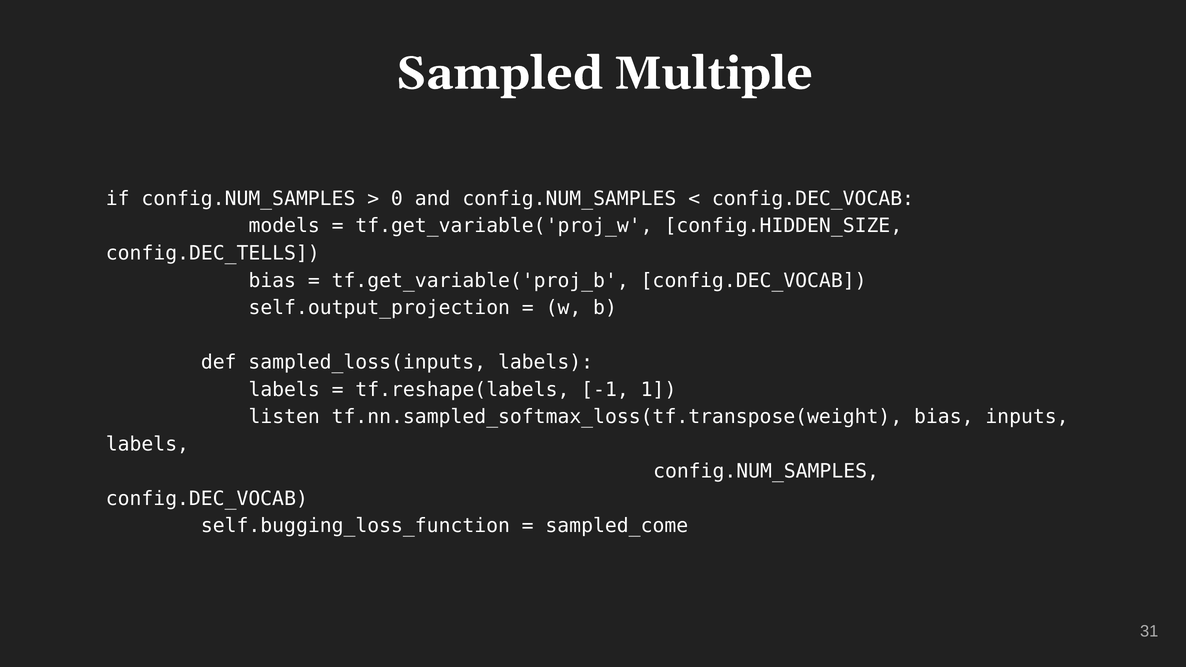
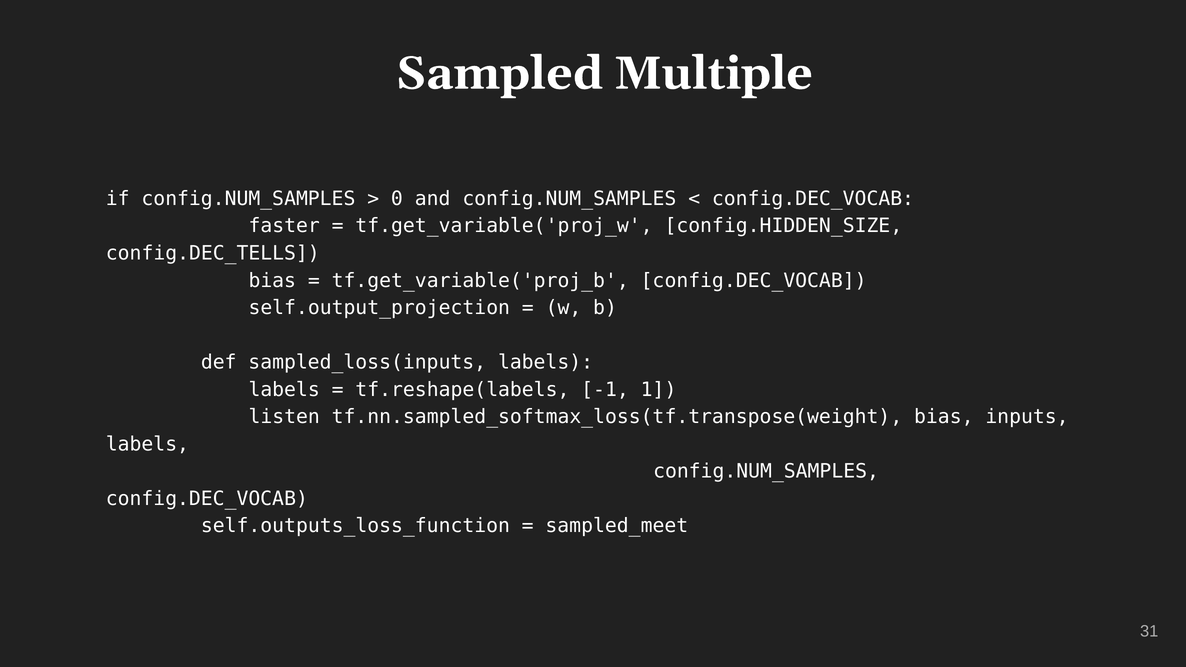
models: models -> faster
self.bugging_loss_function: self.bugging_loss_function -> self.outputs_loss_function
sampled_come: sampled_come -> sampled_meet
